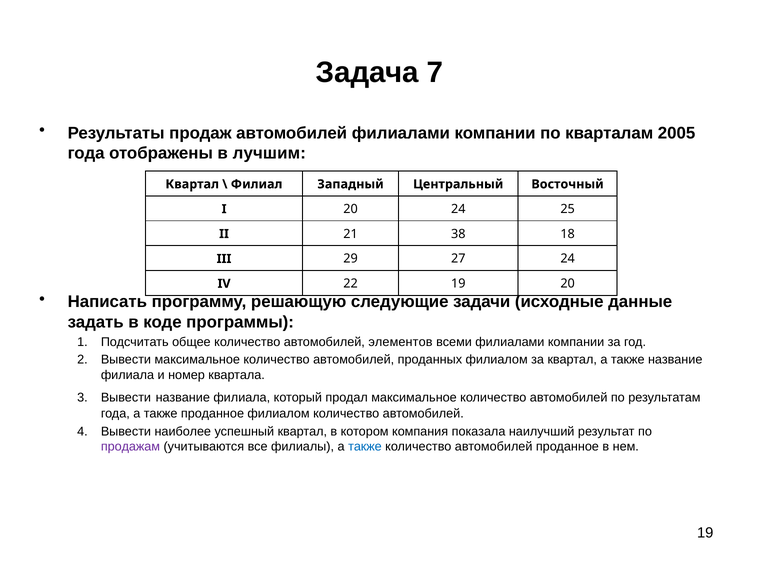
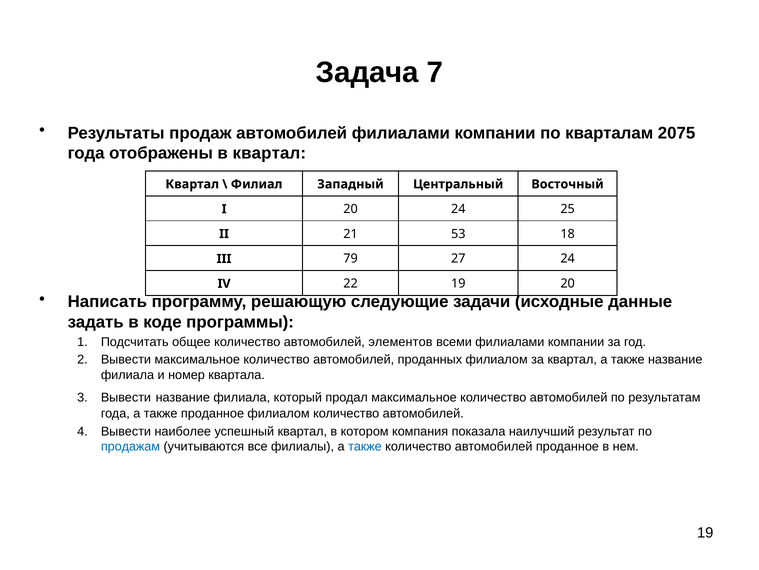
2005: 2005 -> 2075
в лучшим: лучшим -> квартал
38: 38 -> 53
29: 29 -> 79
продажам colour: purple -> blue
